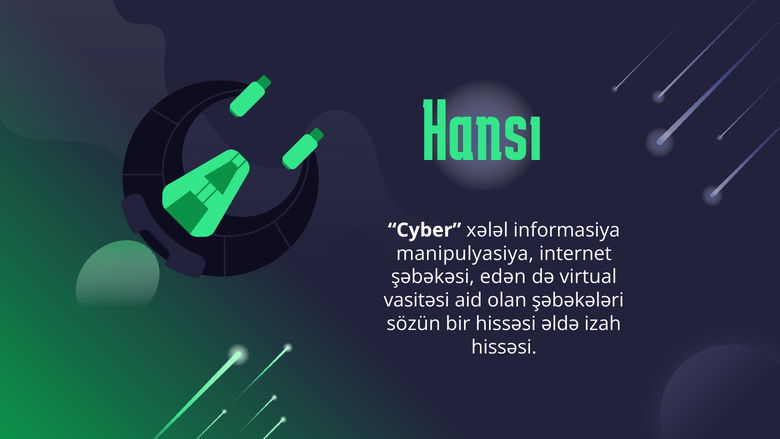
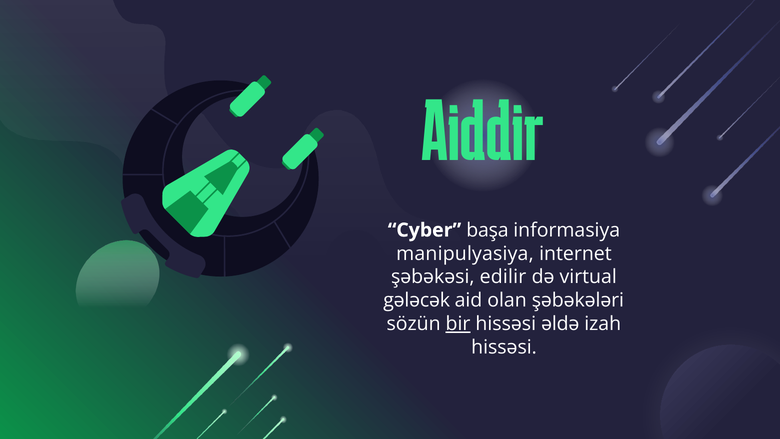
Hansı: Hansı -> Aiddir
xələl: xələl -> başa
edən: edən -> edilir
vasitəsi: vasitəsi -> gələcək
bir underline: none -> present
